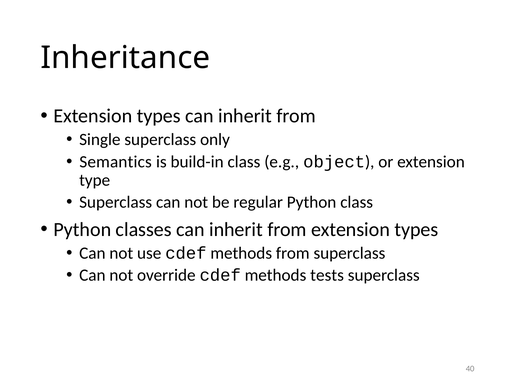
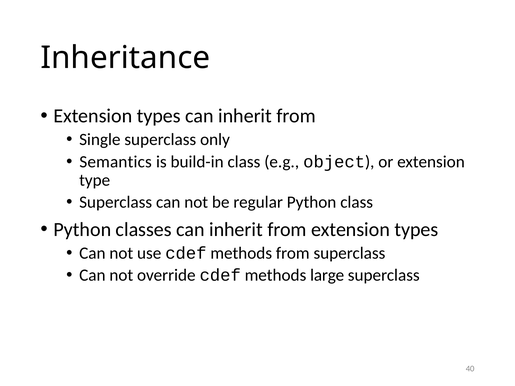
tests: tests -> large
